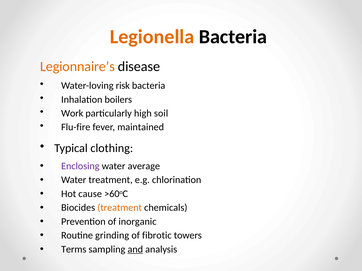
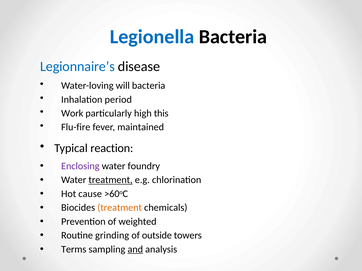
Legionella colour: orange -> blue
Legionnaire’s colour: orange -> blue
risk: risk -> will
boilers: boilers -> period
soil: soil -> this
clothing: clothing -> reaction
average: average -> foundry
treatment at (111, 180) underline: none -> present
inorganic: inorganic -> weighted
fibrotic: fibrotic -> outside
